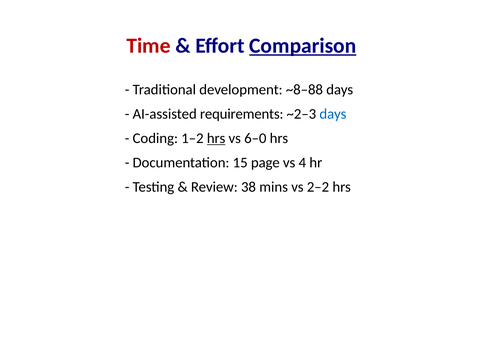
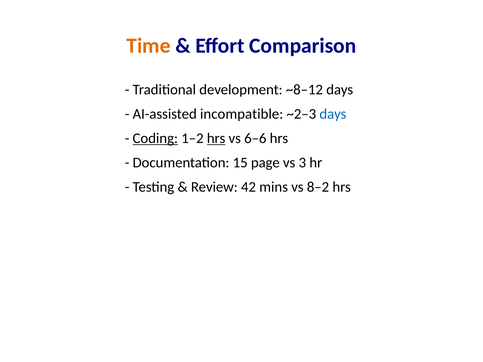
Time colour: red -> orange
Comparison underline: present -> none
~8–88: ~8–88 -> ~8–12
requirements: requirements -> incompatible
Coding underline: none -> present
6–0: 6–0 -> 6–6
4: 4 -> 3
38: 38 -> 42
2–2: 2–2 -> 8–2
